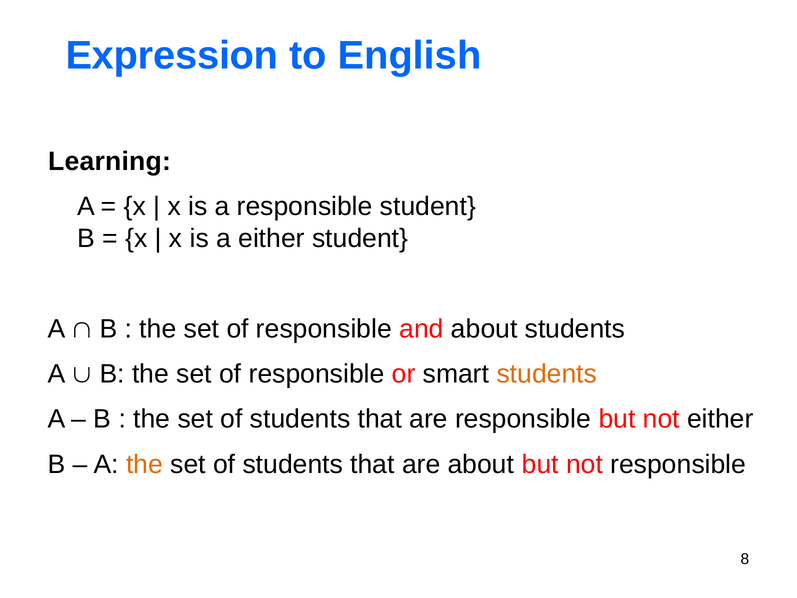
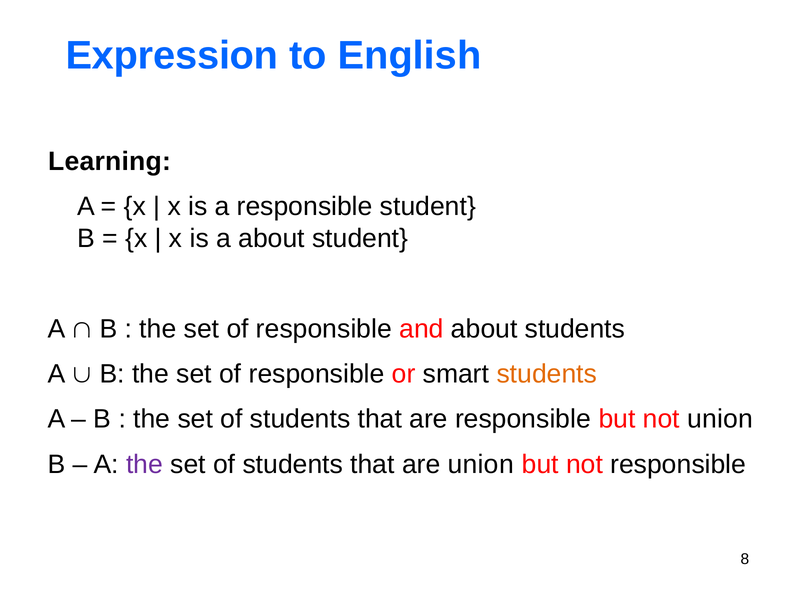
a either: either -> about
not either: either -> union
the at (144, 464) colour: orange -> purple
are about: about -> union
